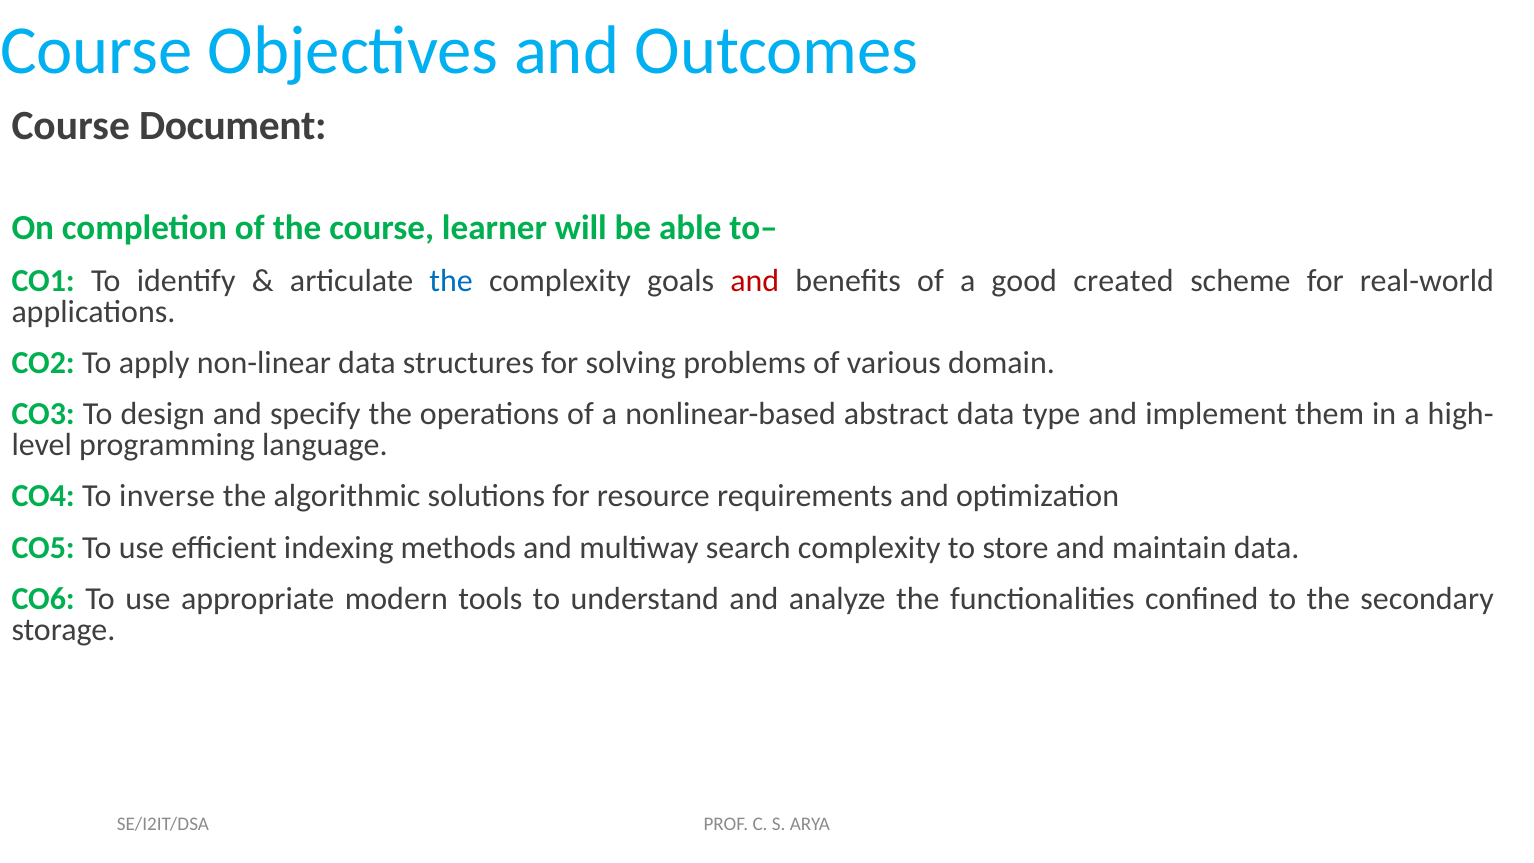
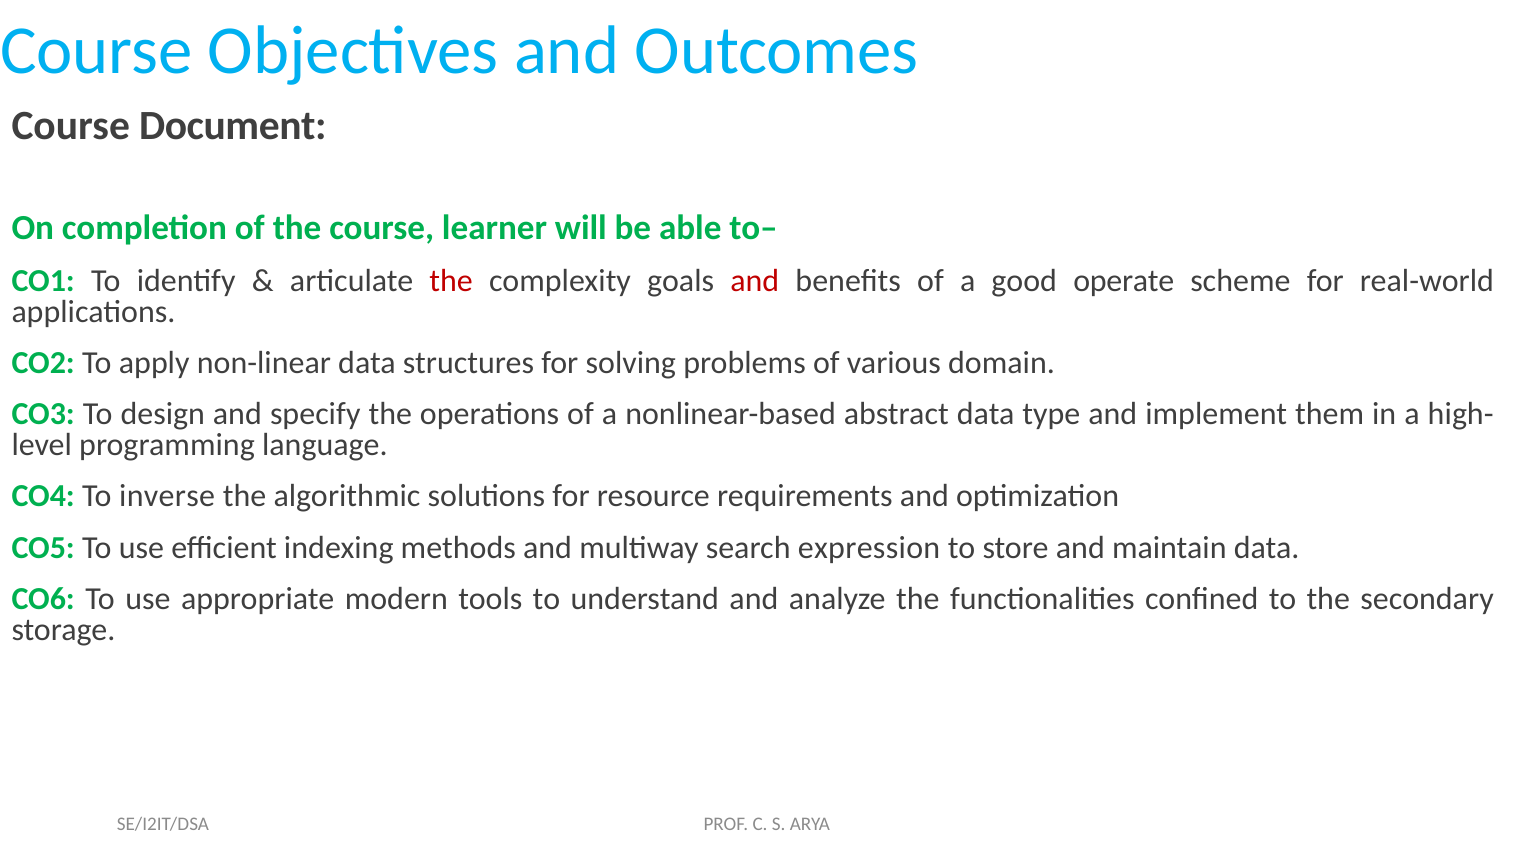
the at (451, 281) colour: blue -> red
created: created -> operate
search complexity: complexity -> expression
